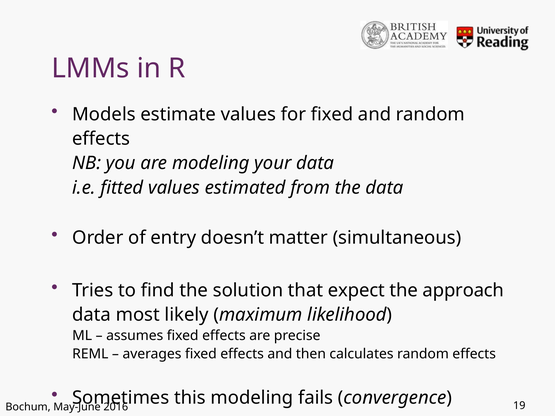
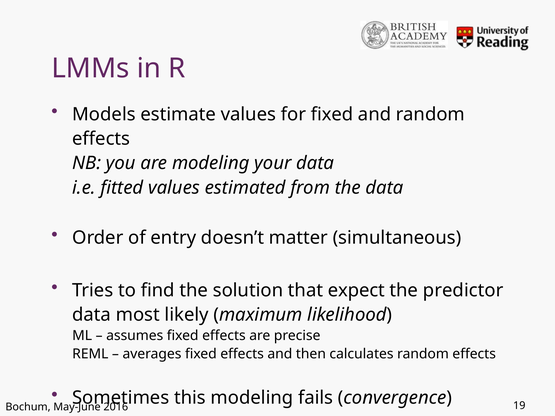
approach: approach -> predictor
